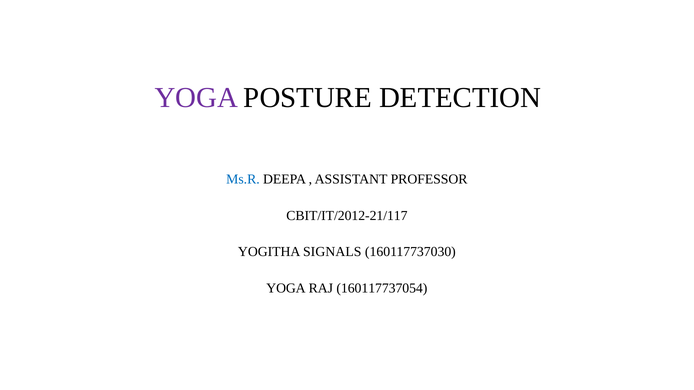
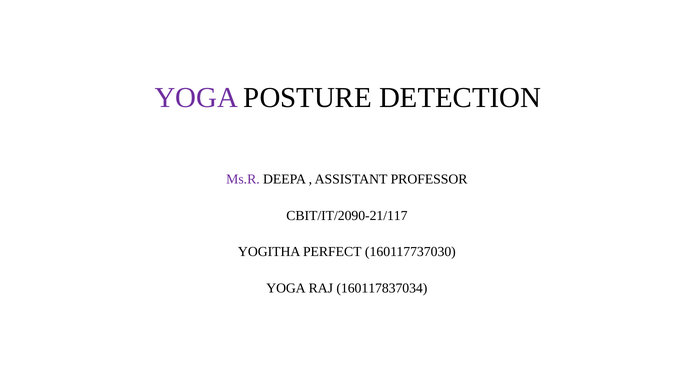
Ms.R colour: blue -> purple
CBIT/IT/2012-21/117: CBIT/IT/2012-21/117 -> CBIT/IT/2090-21/117
SIGNALS: SIGNALS -> PERFECT
160117737054: 160117737054 -> 160117837034
